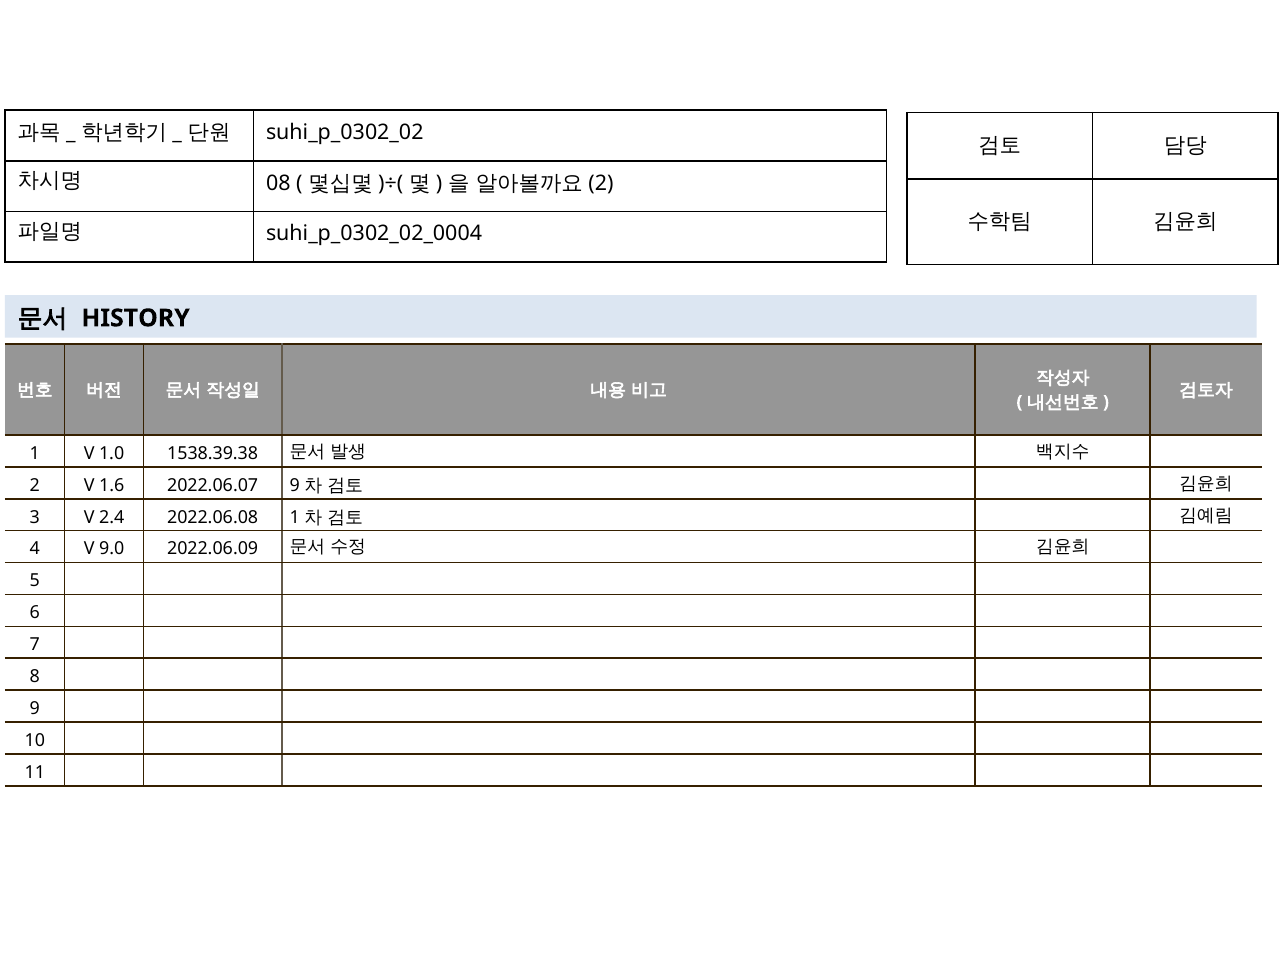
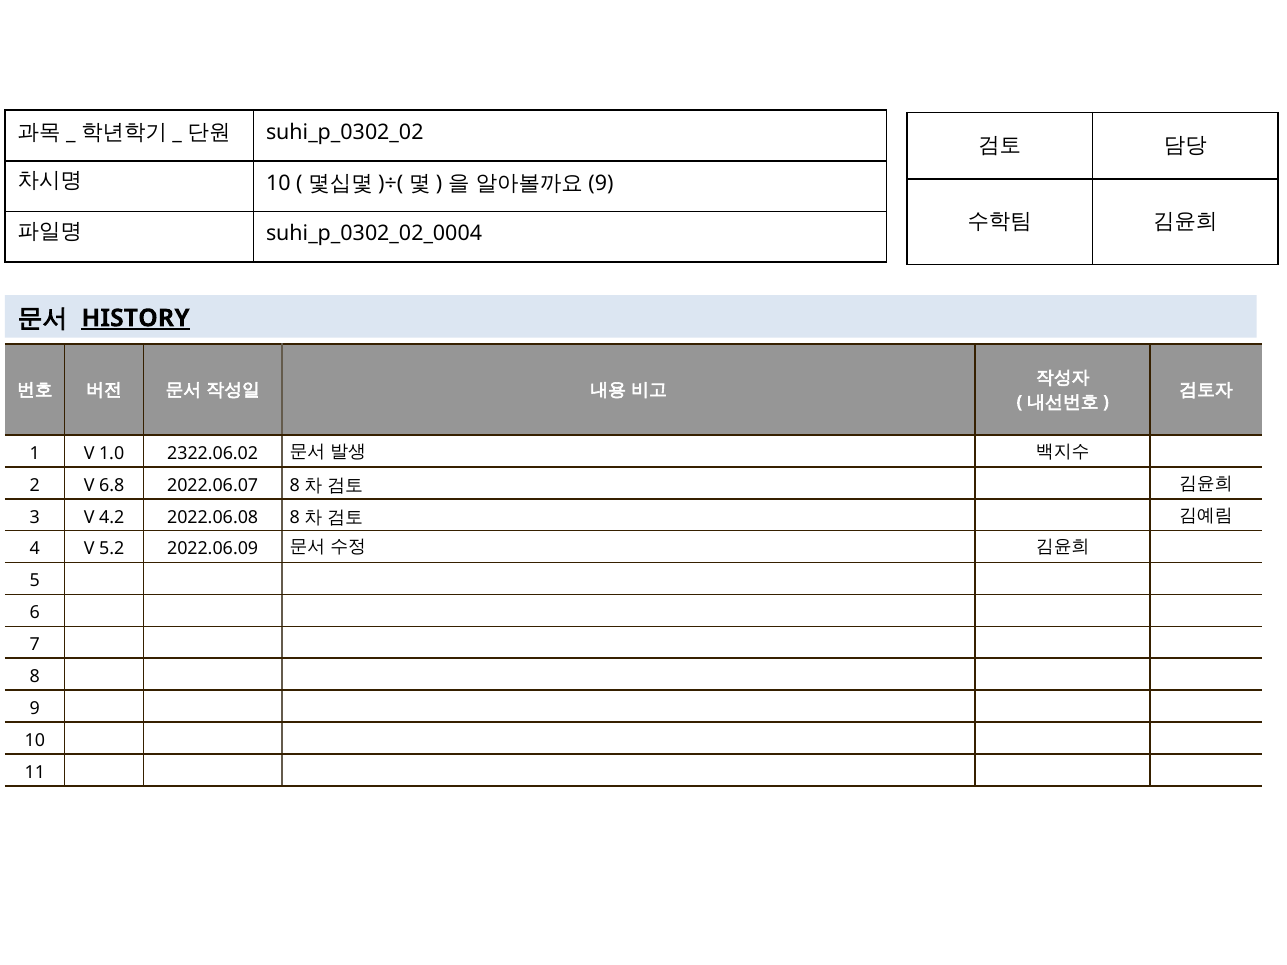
08 at (278, 183): 08 -> 10
2 at (601, 183): 2 -> 9
HISTORY underline: none -> present
1538.39.38: 1538.39.38 -> 2322.06.02
1.6: 1.6 -> 6.8
2022.06.07 9: 9 -> 8
2.4: 2.4 -> 4.2
2022.06.08 1: 1 -> 8
9.0: 9.0 -> 5.2
